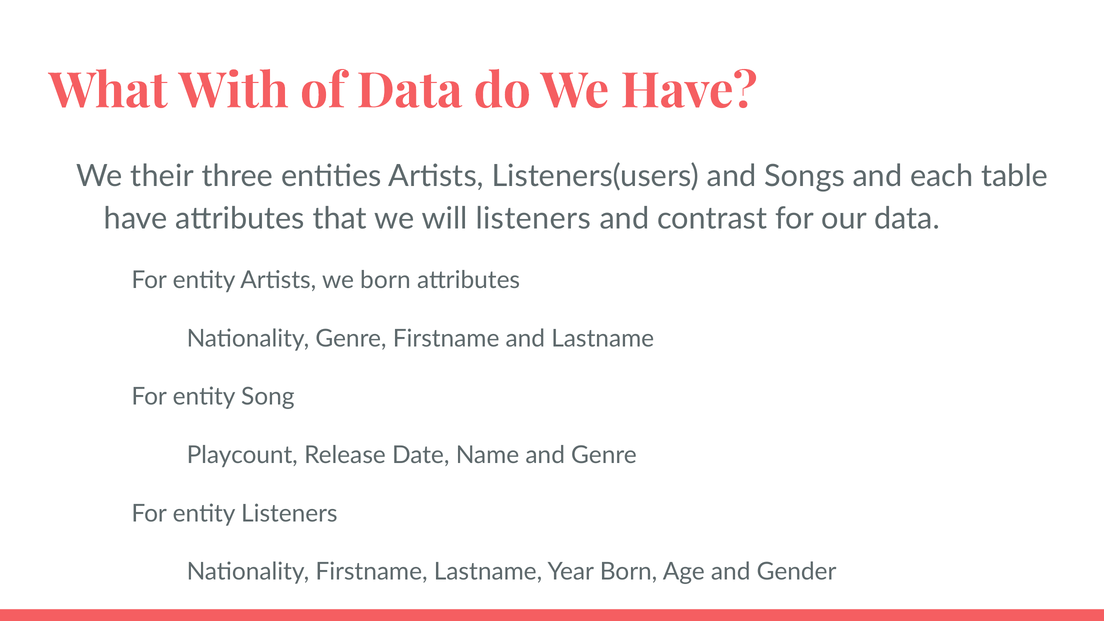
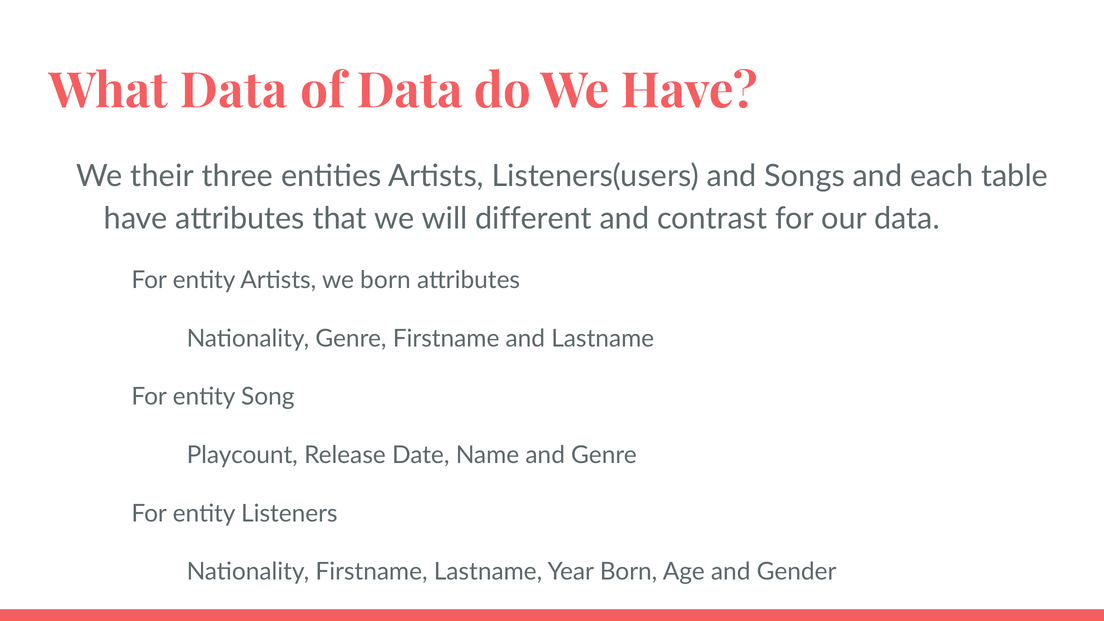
What With: With -> Data
will listeners: listeners -> different
